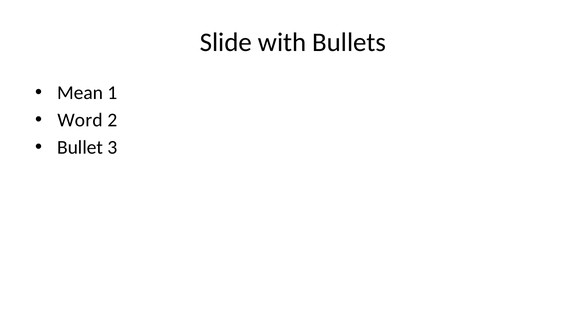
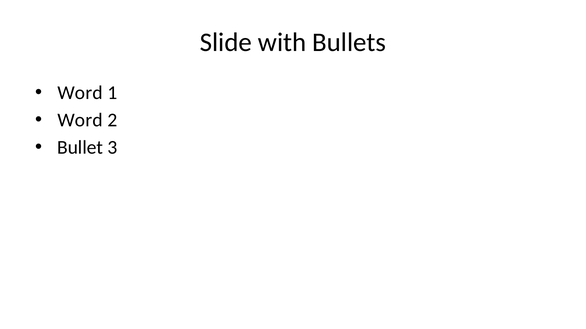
Mean at (80, 93): Mean -> Word
